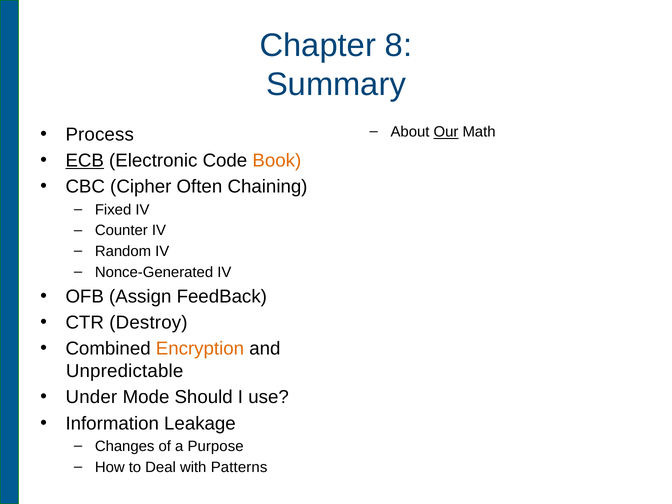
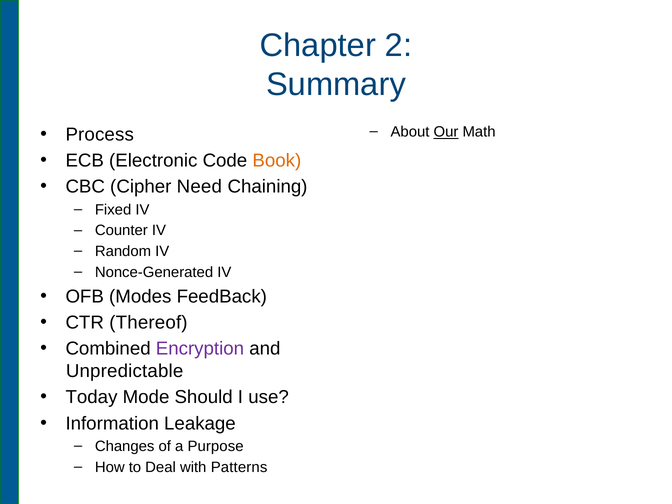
8: 8 -> 2
ECB underline: present -> none
Often: Often -> Need
Assign: Assign -> Modes
Destroy: Destroy -> Thereof
Encryption colour: orange -> purple
Under: Under -> Today
